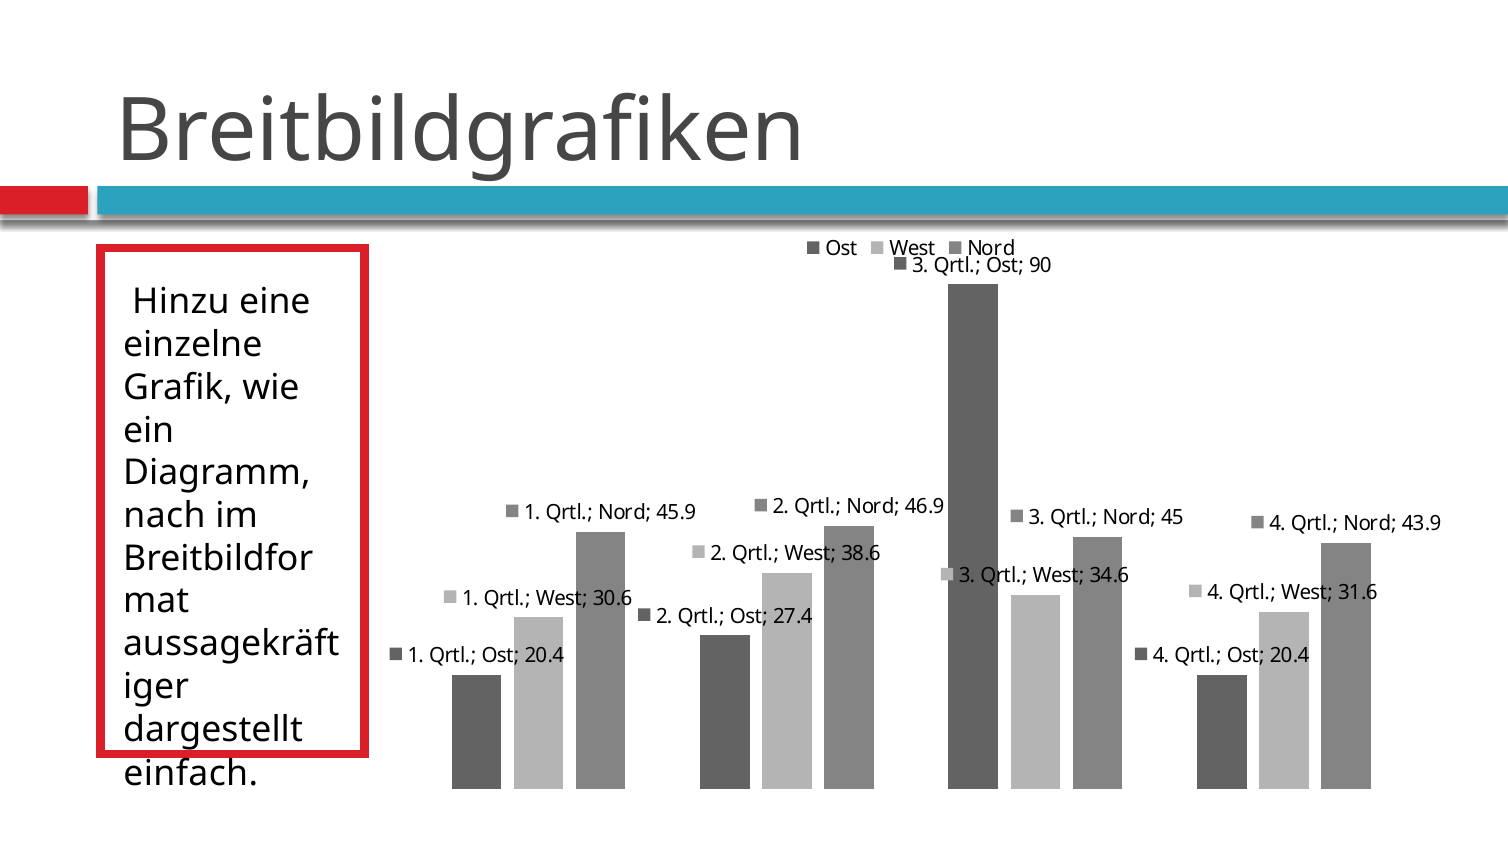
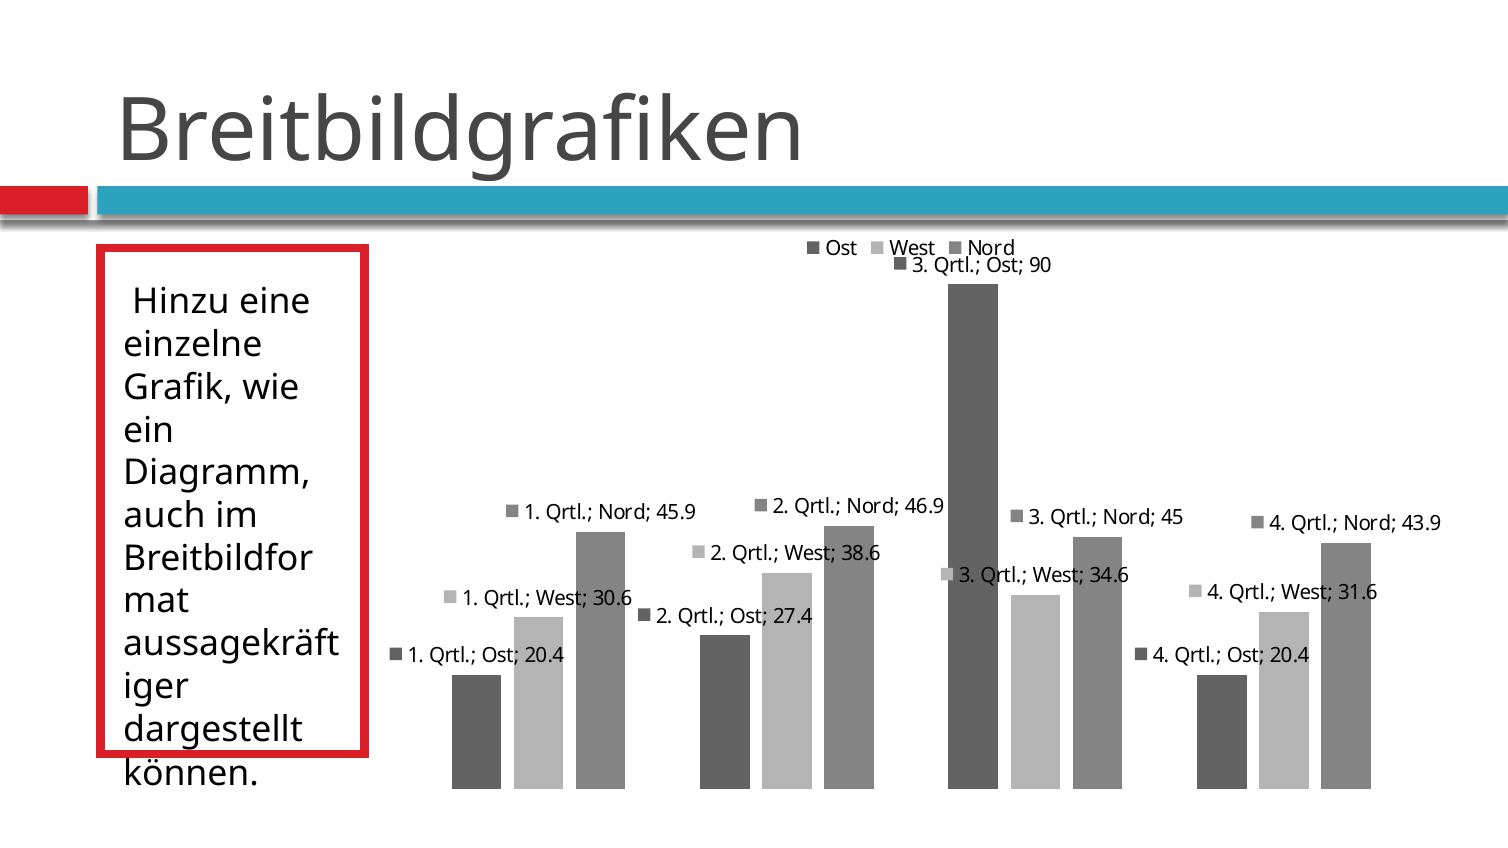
nach: nach -> auch
einfach: einfach -> können
